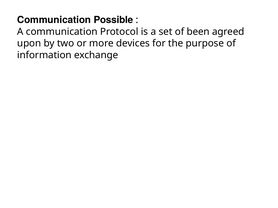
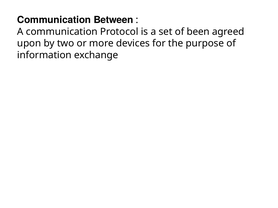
Possible: Possible -> Between
